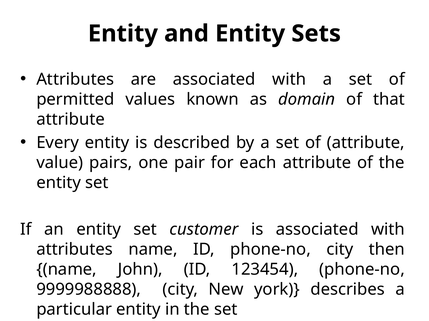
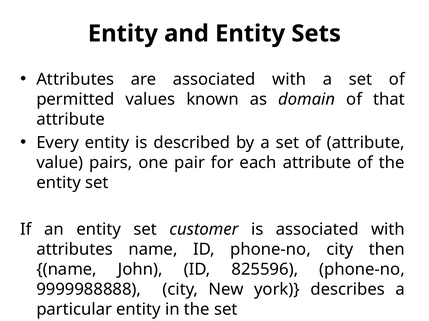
123454: 123454 -> 825596
